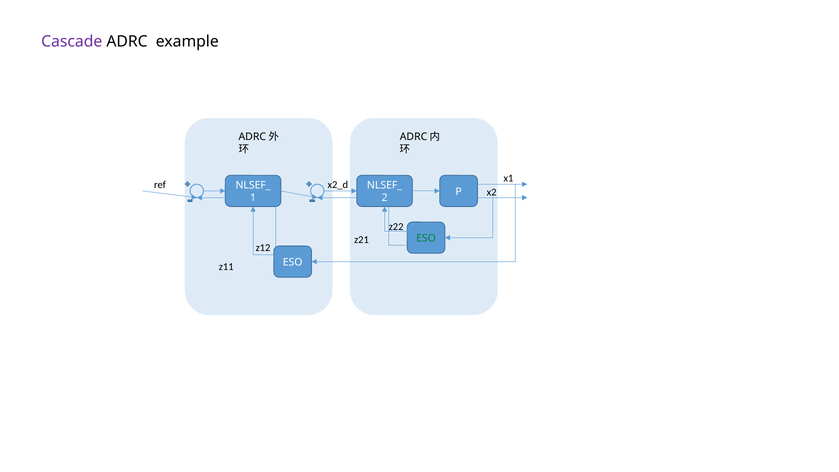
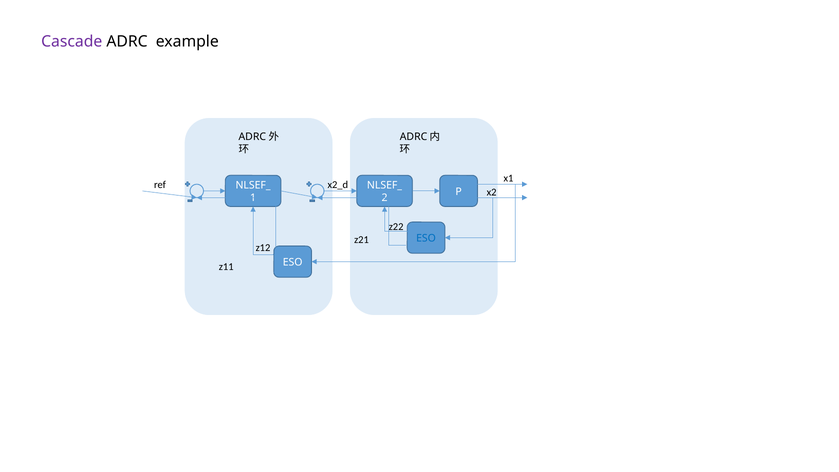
ESO at (426, 238) colour: green -> blue
